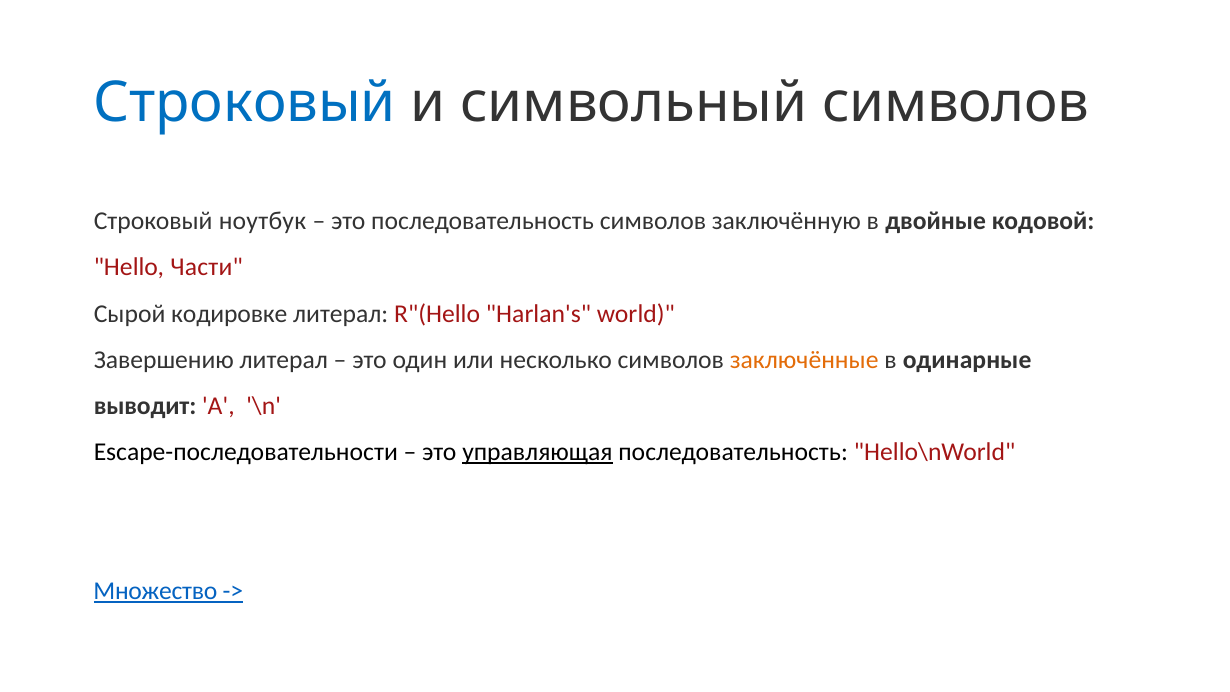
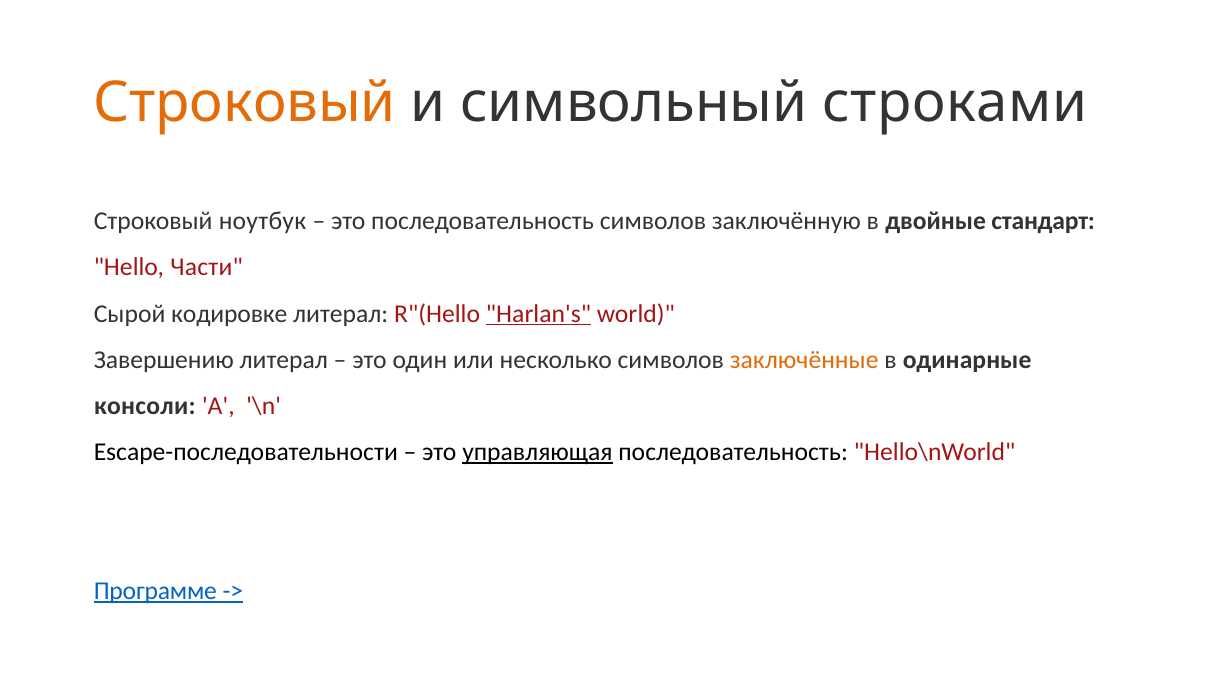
Строковый at (245, 103) colour: blue -> orange
символьный символов: символов -> строками
кодовой: кодовой -> стандарт
Harlan's underline: none -> present
выводит: выводит -> консоли
Множество: Множество -> Программе
